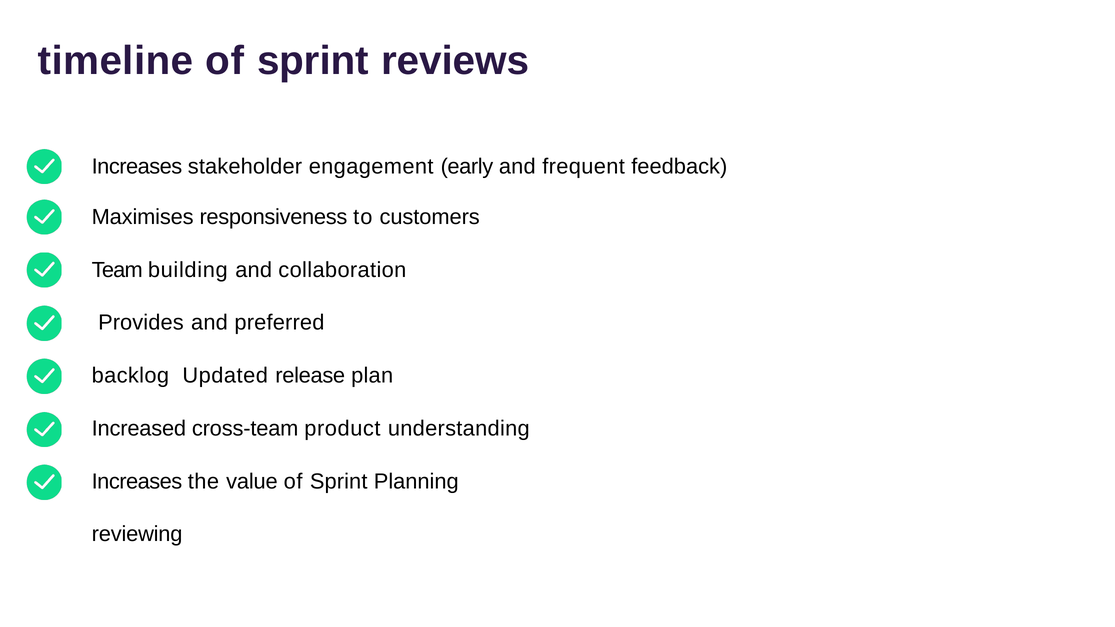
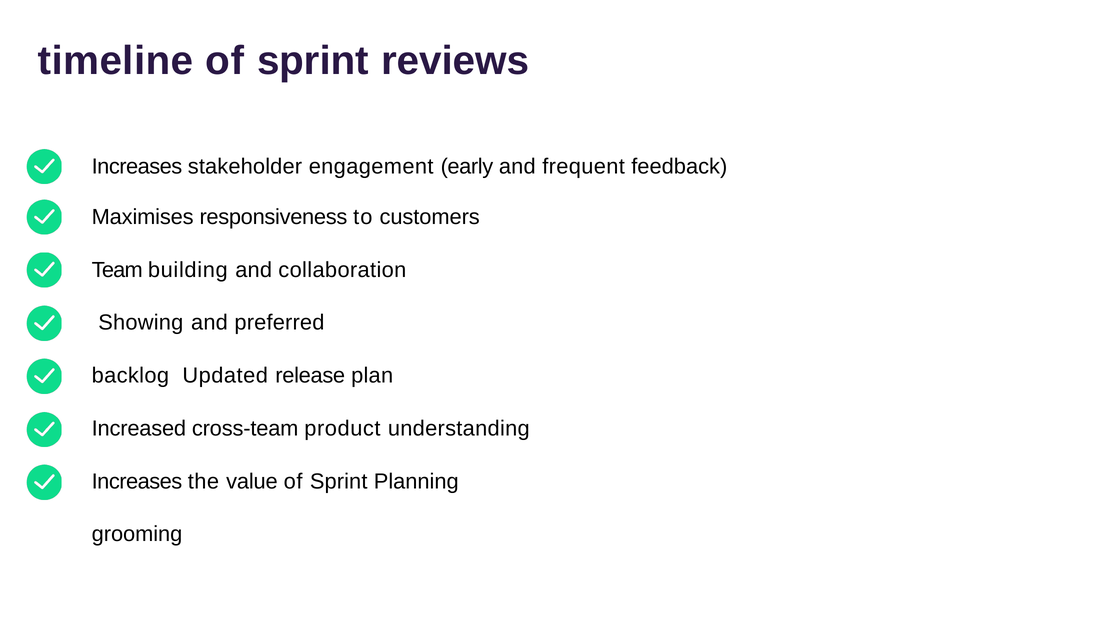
Provides: Provides -> Showing
reviewing: reviewing -> grooming
